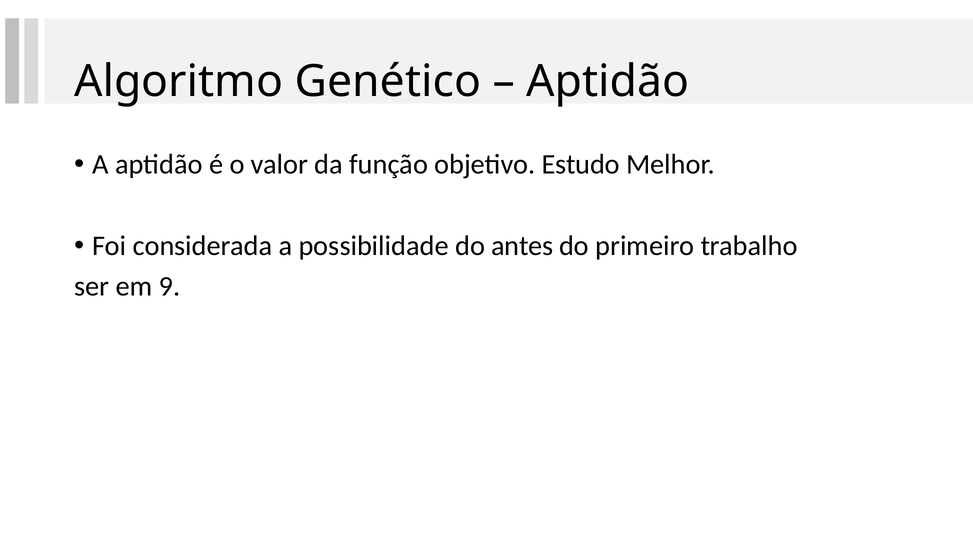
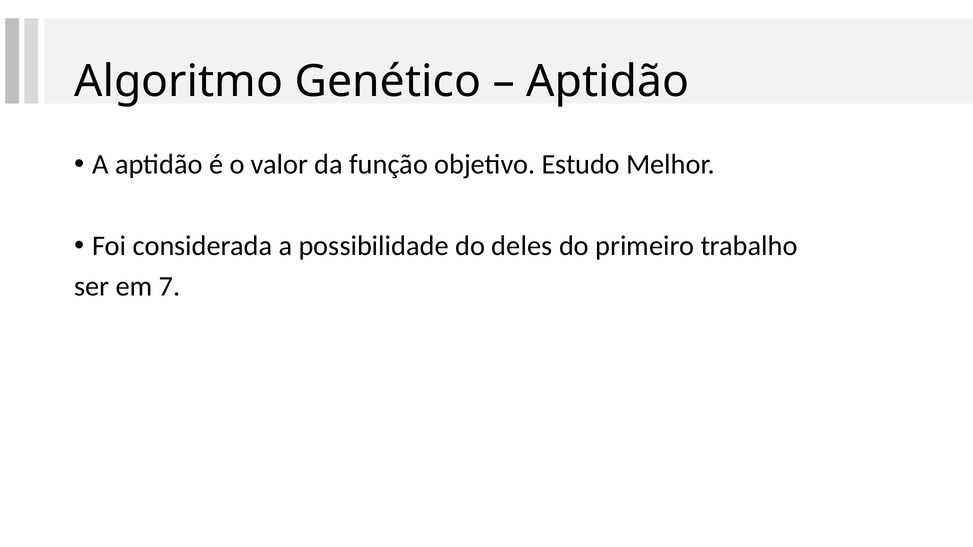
antes: antes -> deles
9: 9 -> 7
